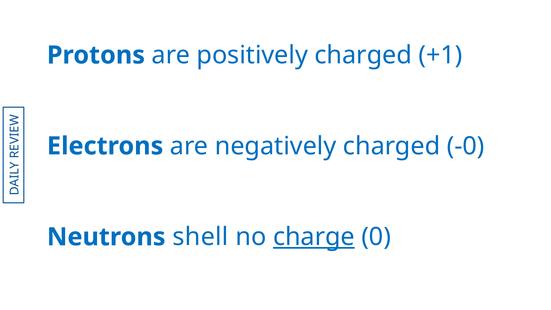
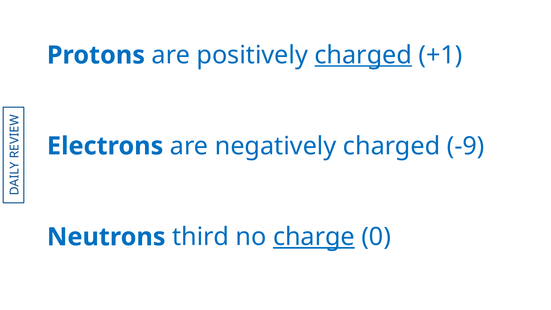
charged at (363, 55) underline: none -> present
-0: -0 -> -9
shell: shell -> third
